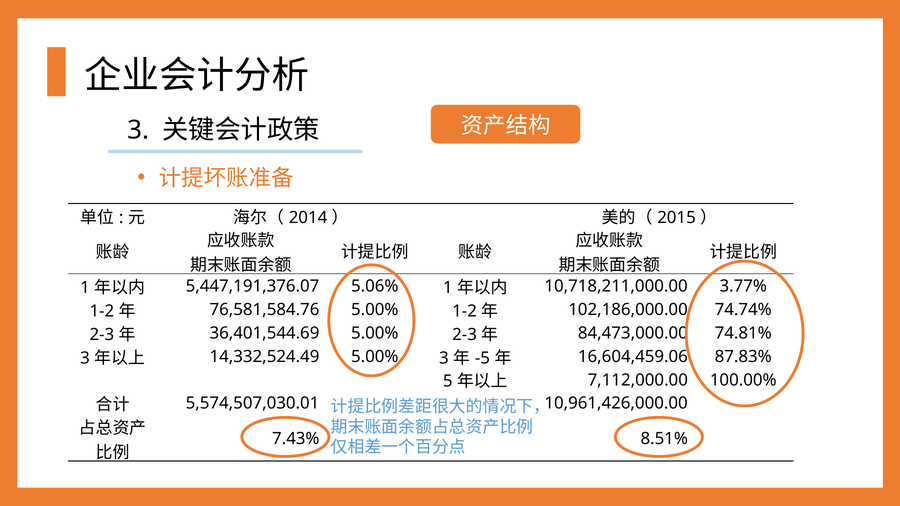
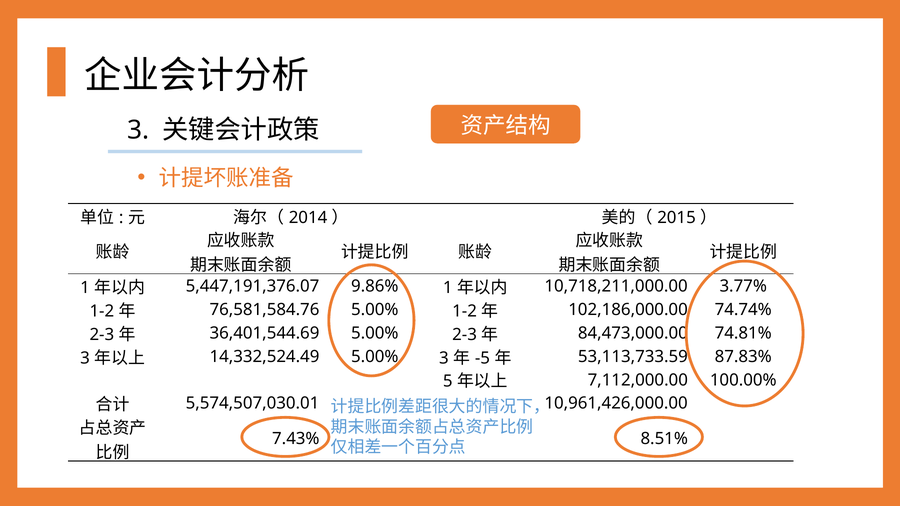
5.06%: 5.06% -> 9.86%
16,604,459.06: 16,604,459.06 -> 53,113,733.59
